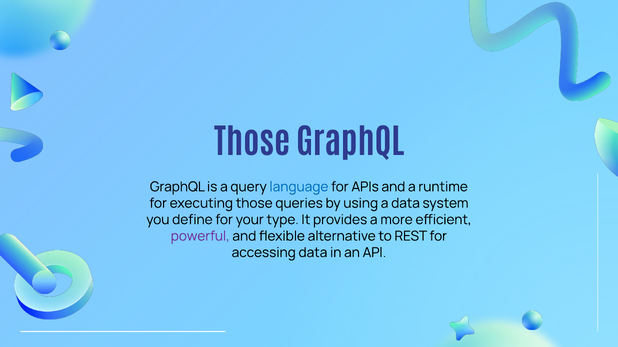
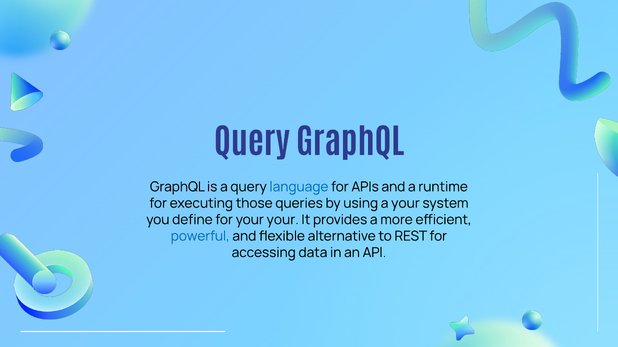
Those at (252, 144): Those -> Query
a data: data -> your
your type: type -> your
powerful colour: purple -> blue
